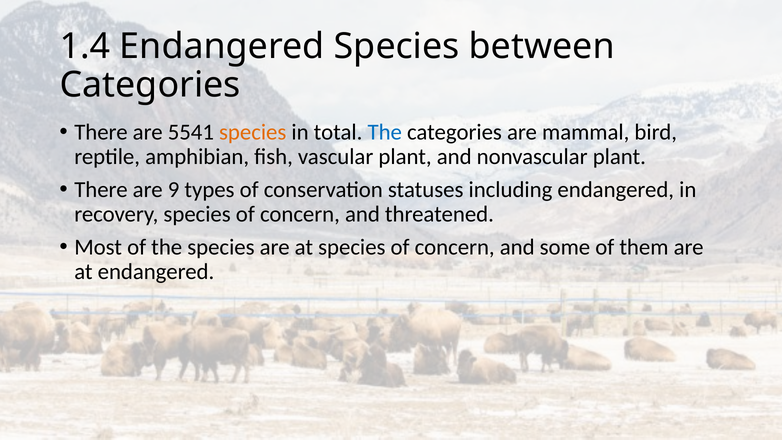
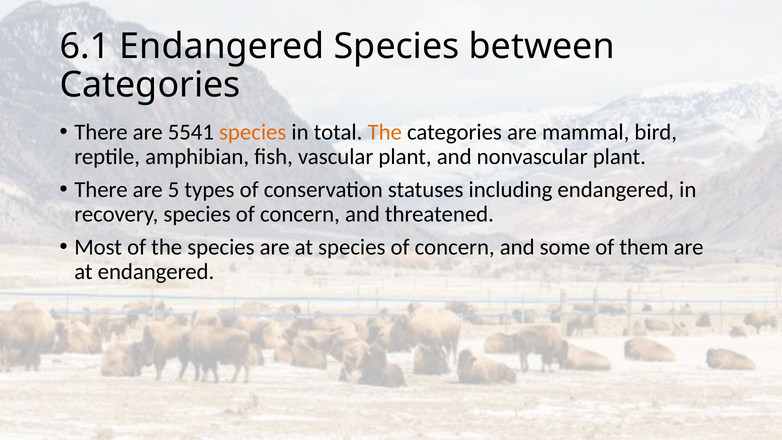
1.4: 1.4 -> 6.1
The at (385, 132) colour: blue -> orange
9: 9 -> 5
